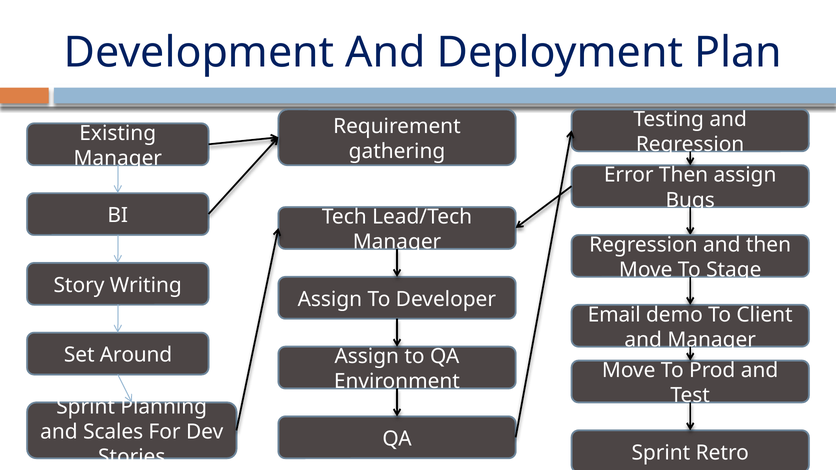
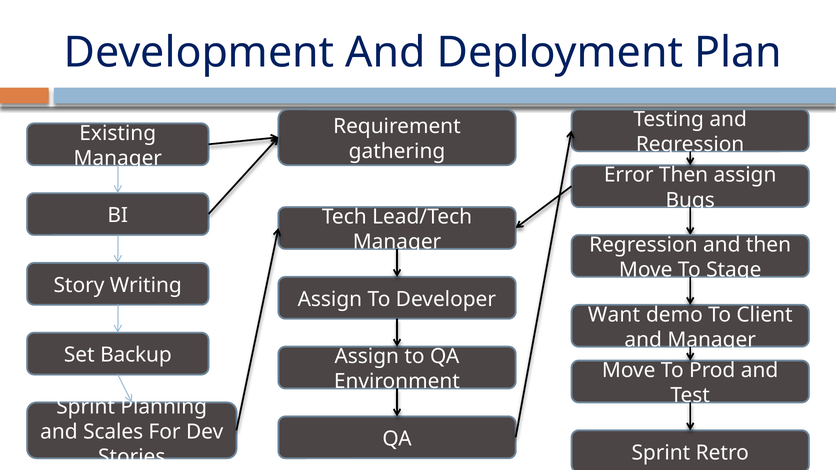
Email: Email -> Want
Around: Around -> Backup
